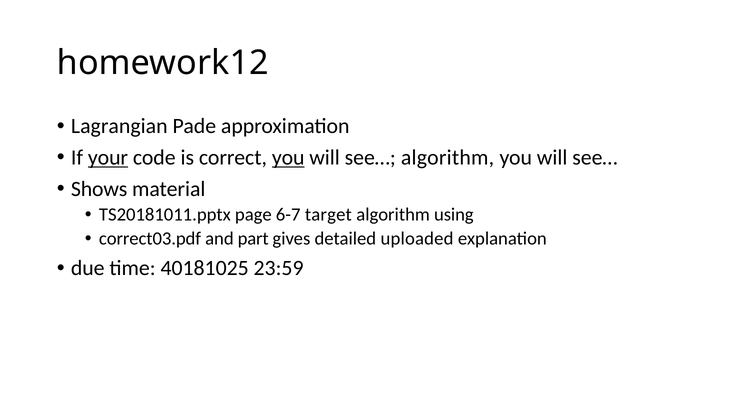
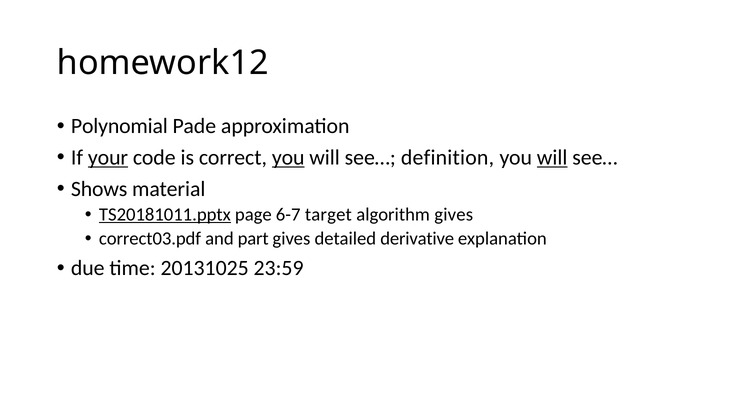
Lagrangian: Lagrangian -> Polynomial
see… algorithm: algorithm -> definition
will at (552, 158) underline: none -> present
TS20181011.pptx underline: none -> present
algorithm using: using -> gives
uploaded: uploaded -> derivative
40181025: 40181025 -> 20131025
